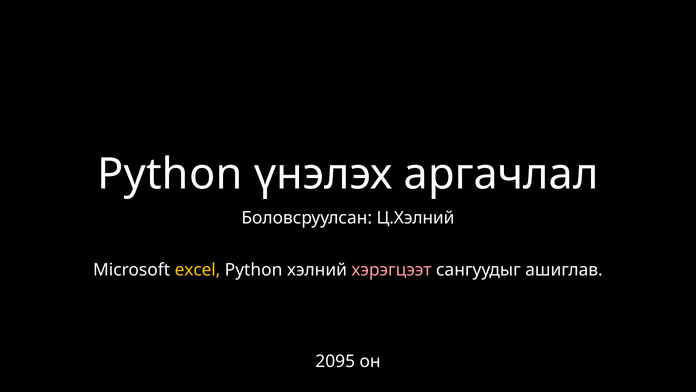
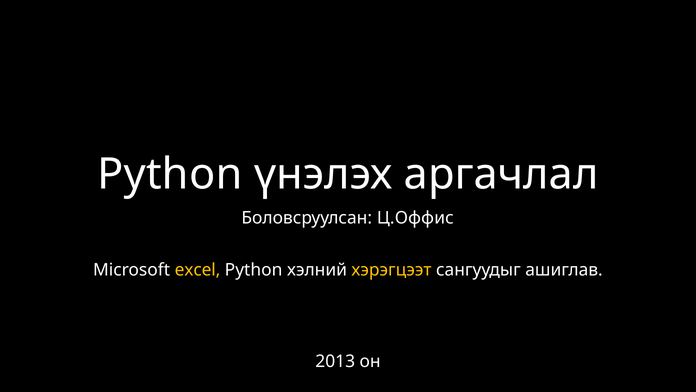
Ц.Хэлний: Ц.Хэлний -> Ц.Оффис
хэрэгцээт colour: pink -> yellow
2095: 2095 -> 2013
